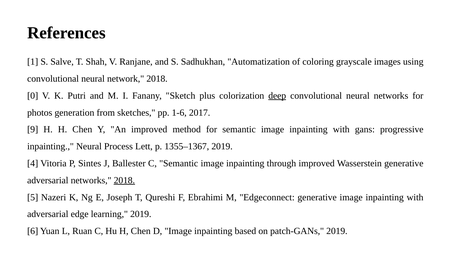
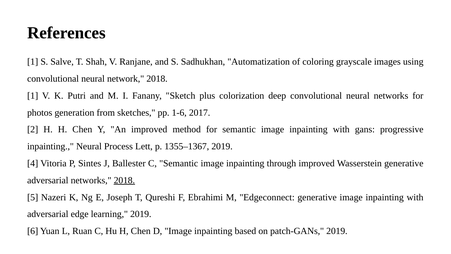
0 at (33, 96): 0 -> 1
deep underline: present -> none
9: 9 -> 2
